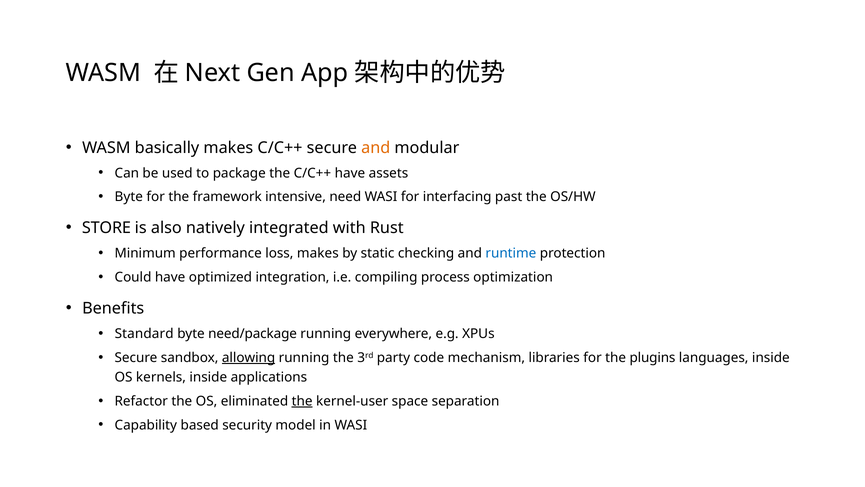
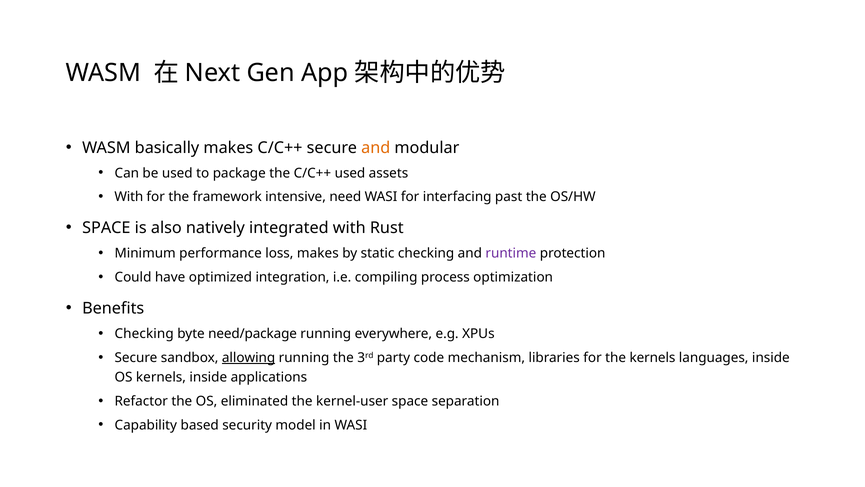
C/C++ have: have -> used
Byte at (129, 197): Byte -> With
STORE at (106, 228): STORE -> SPACE
runtime colour: blue -> purple
Standard at (144, 333): Standard -> Checking
the plugins: plugins -> kernels
the at (302, 401) underline: present -> none
